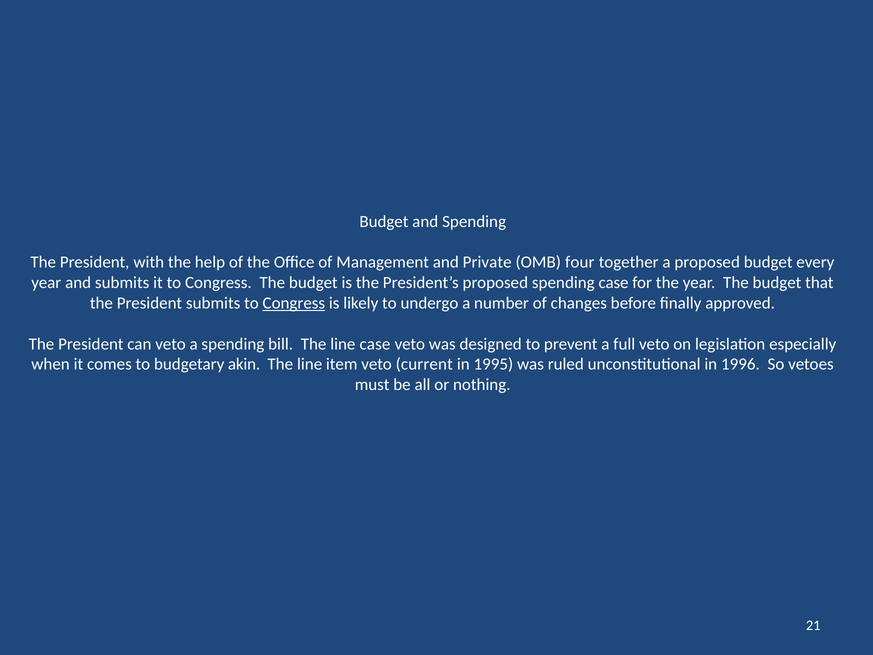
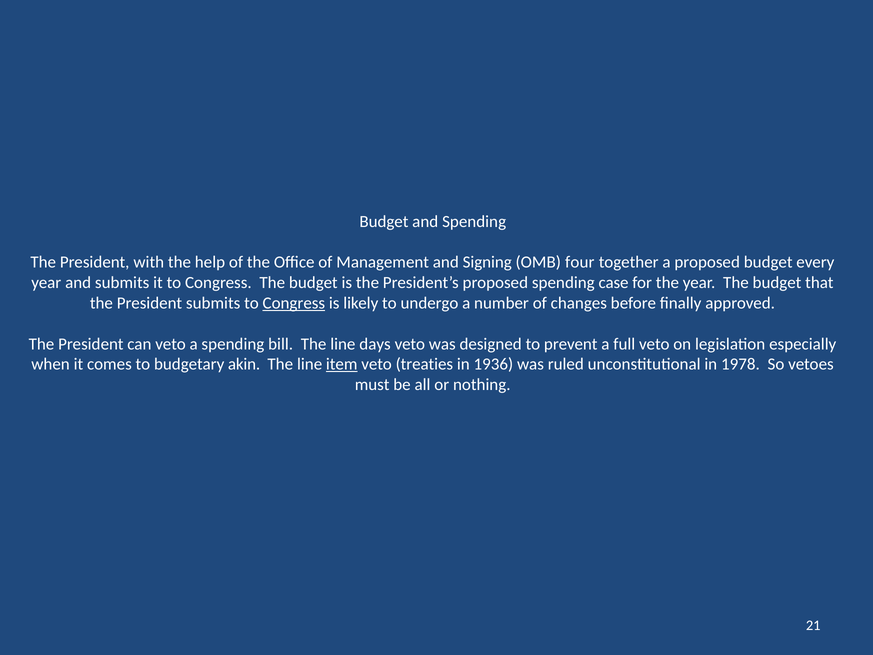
Private: Private -> Signing
line case: case -> days
item underline: none -> present
current: current -> treaties
1995: 1995 -> 1936
1996: 1996 -> 1978
